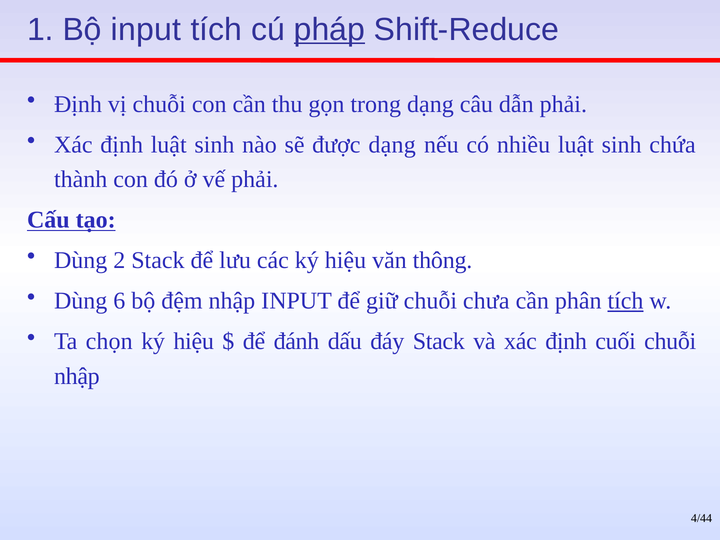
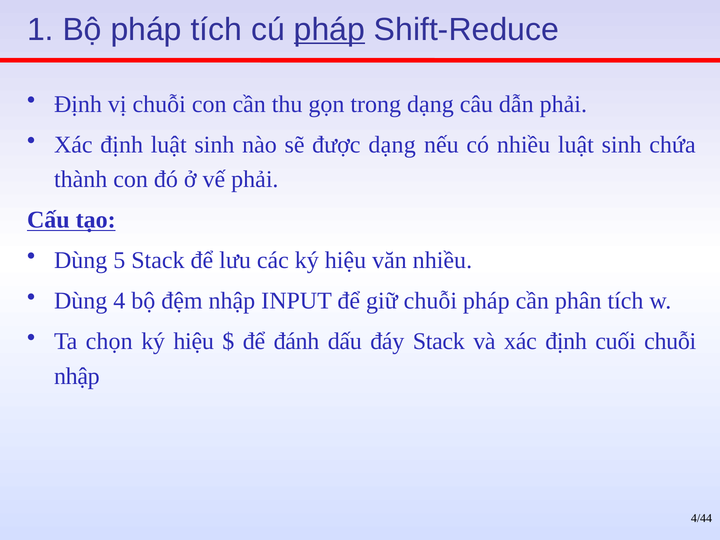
Bộ input: input -> pháp
2: 2 -> 5
văn thông: thông -> nhiều
6: 6 -> 4
chuỗi chưa: chưa -> pháp
tích at (626, 301) underline: present -> none
